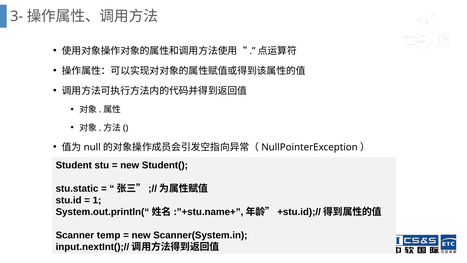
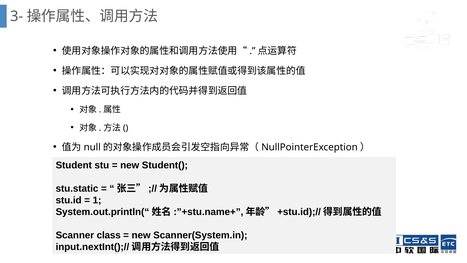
temp: temp -> class
